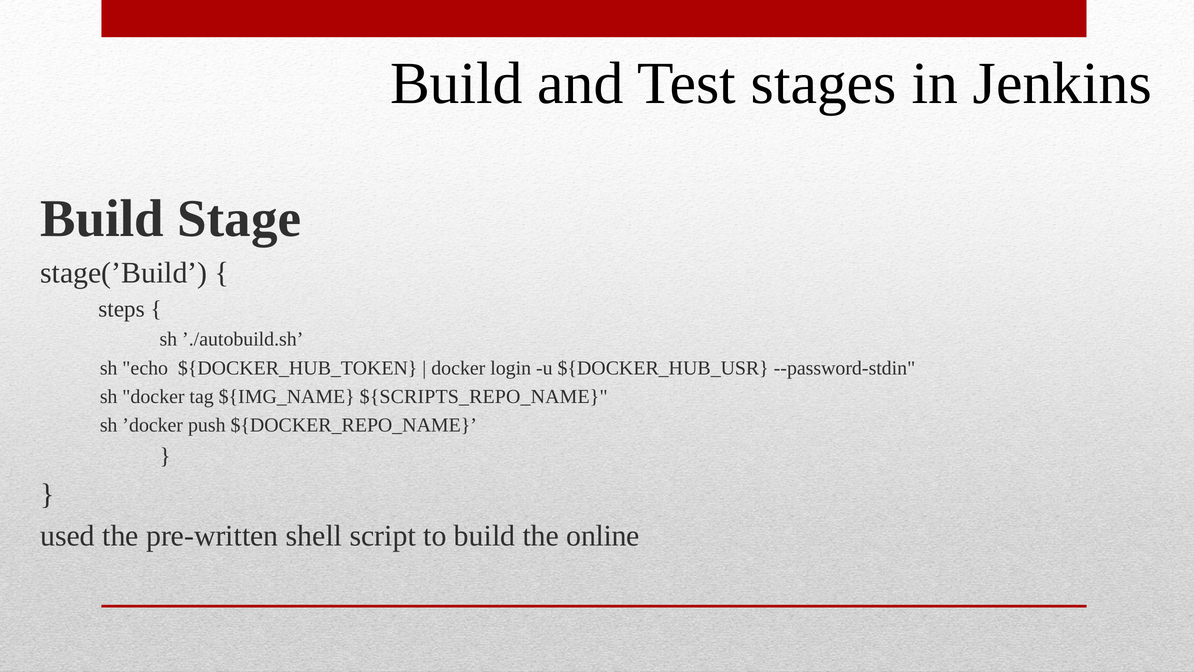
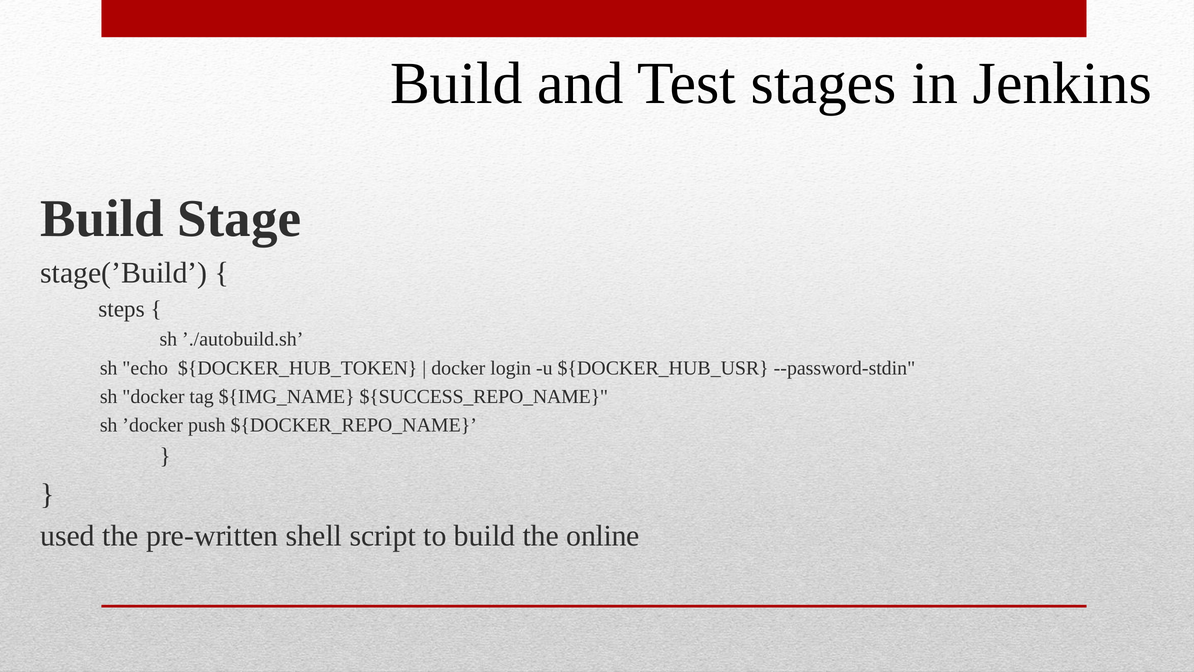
${SCRIPTS_REPO_NAME: ${SCRIPTS_REPO_NAME -> ${SUCCESS_REPO_NAME
